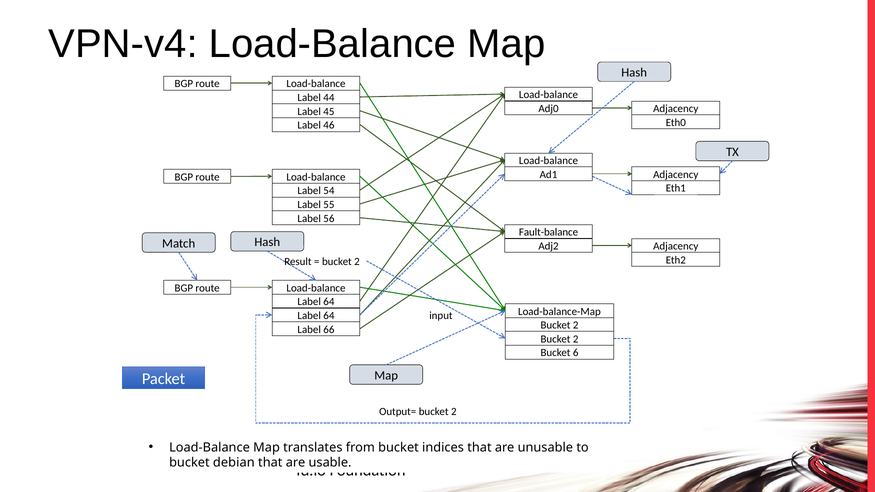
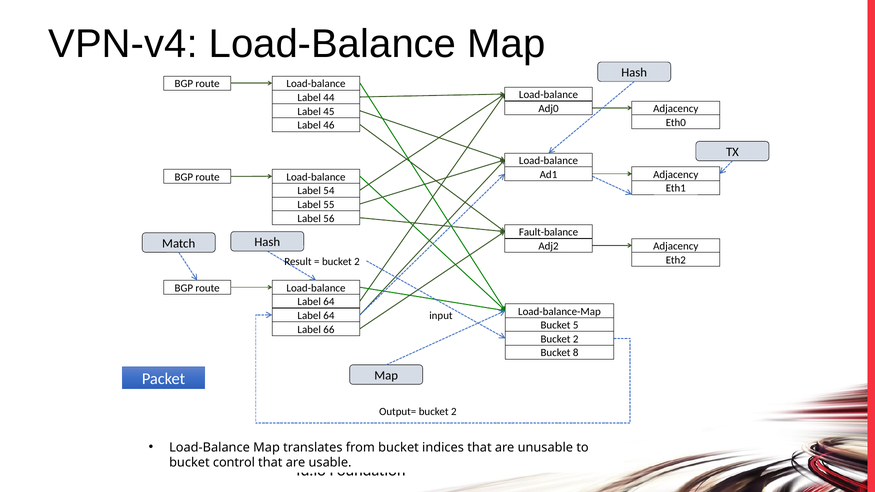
2 at (576, 325): 2 -> 5
6: 6 -> 8
debian: debian -> control
